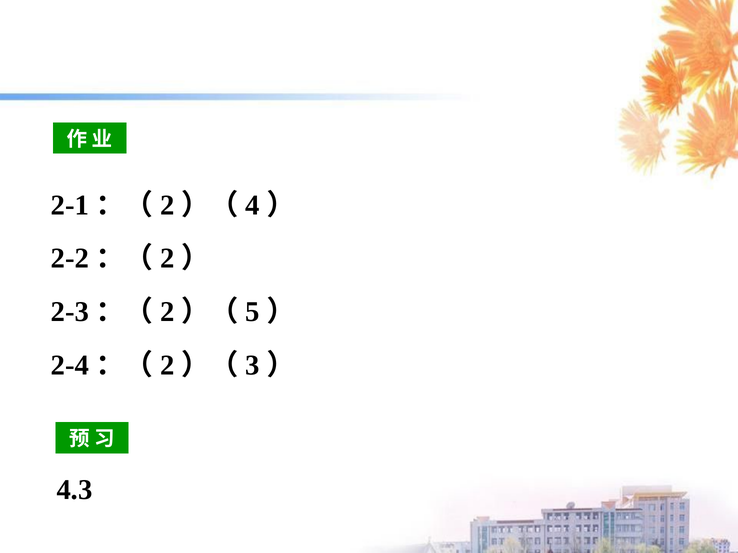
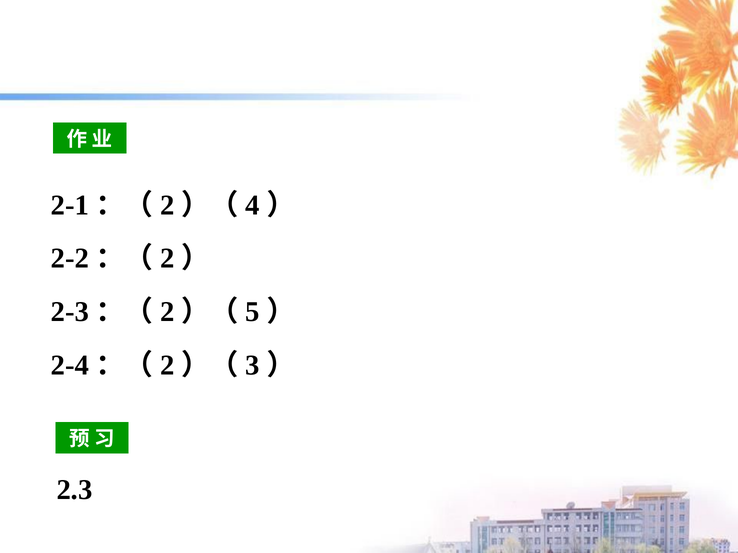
4.3: 4.3 -> 2.3
